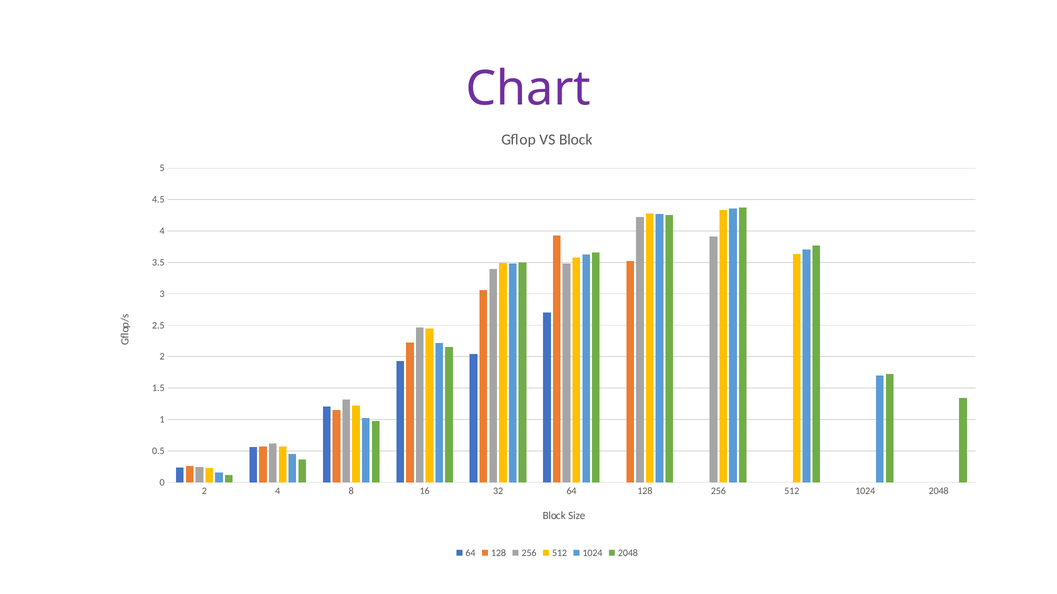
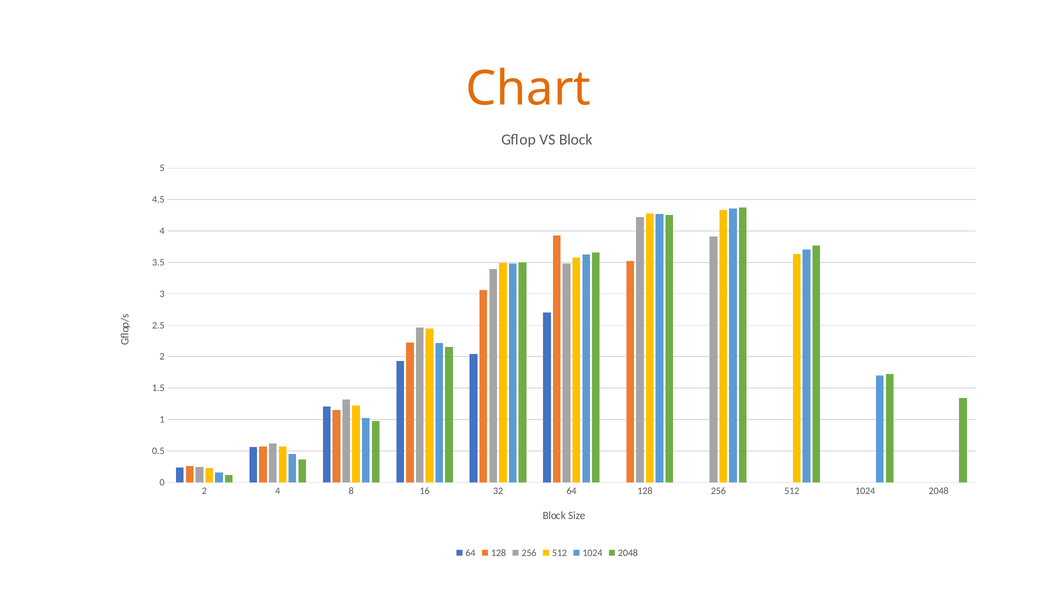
Chart colour: purple -> orange
